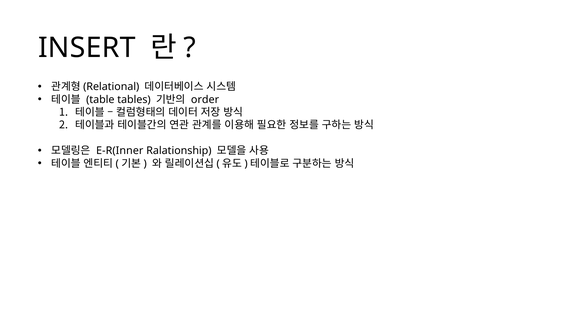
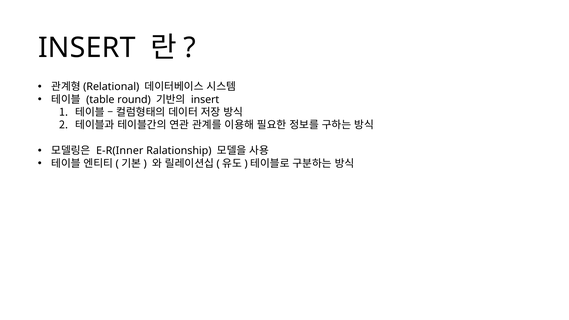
tables: tables -> round
order at (205, 100): order -> insert
